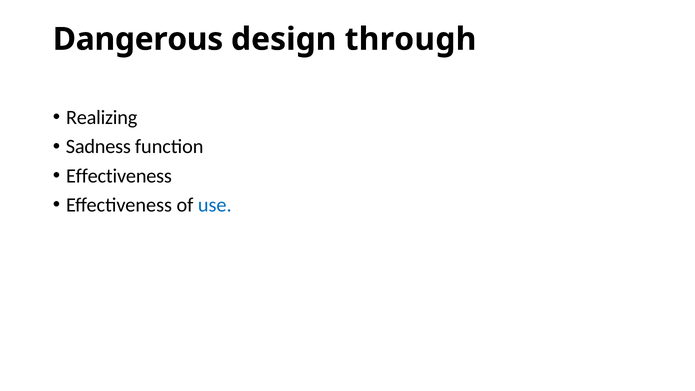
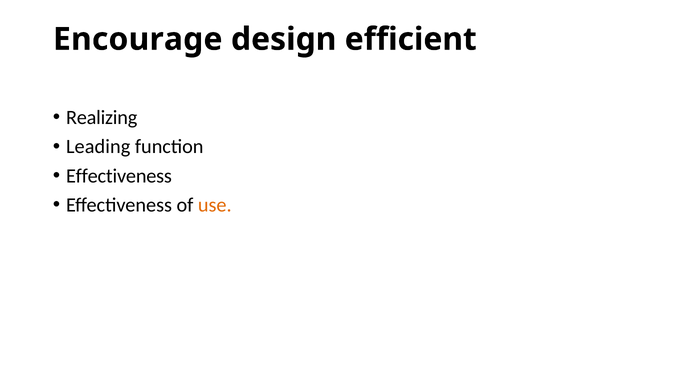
Dangerous: Dangerous -> Encourage
through: through -> efficient
Sadness: Sadness -> Leading
use colour: blue -> orange
